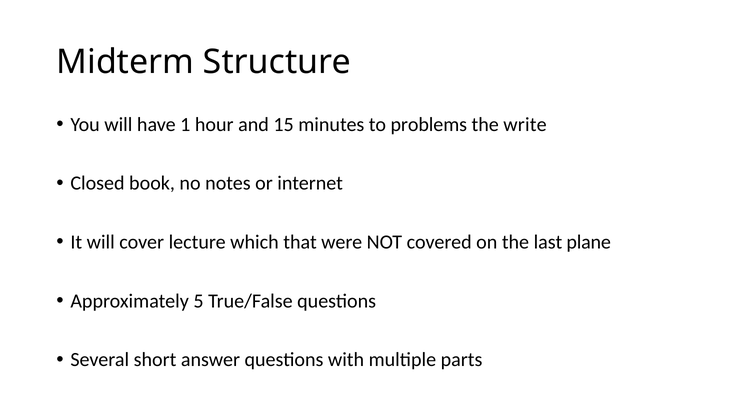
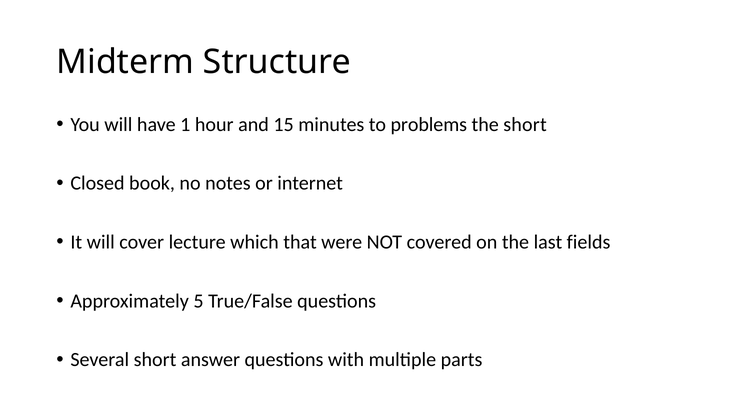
the write: write -> short
plane: plane -> fields
